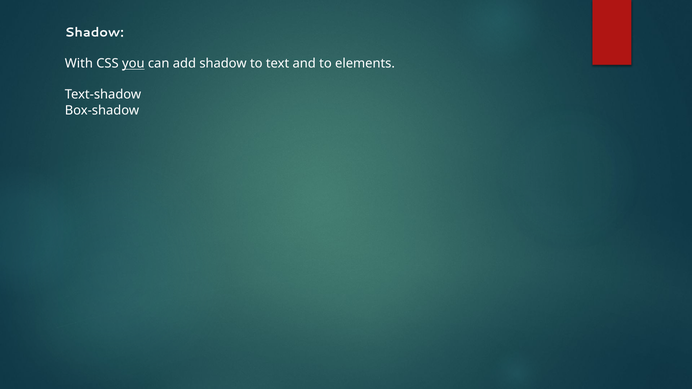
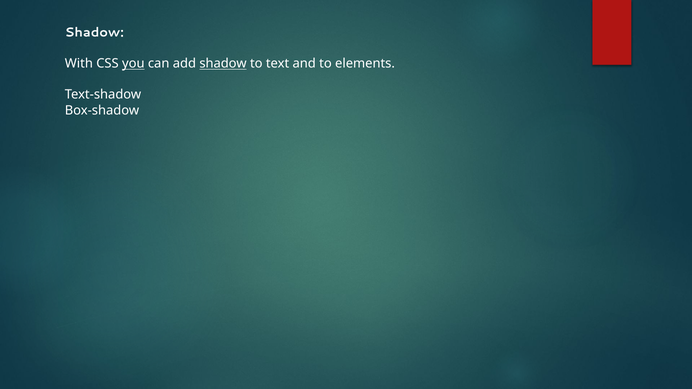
shadow at (223, 64) underline: none -> present
